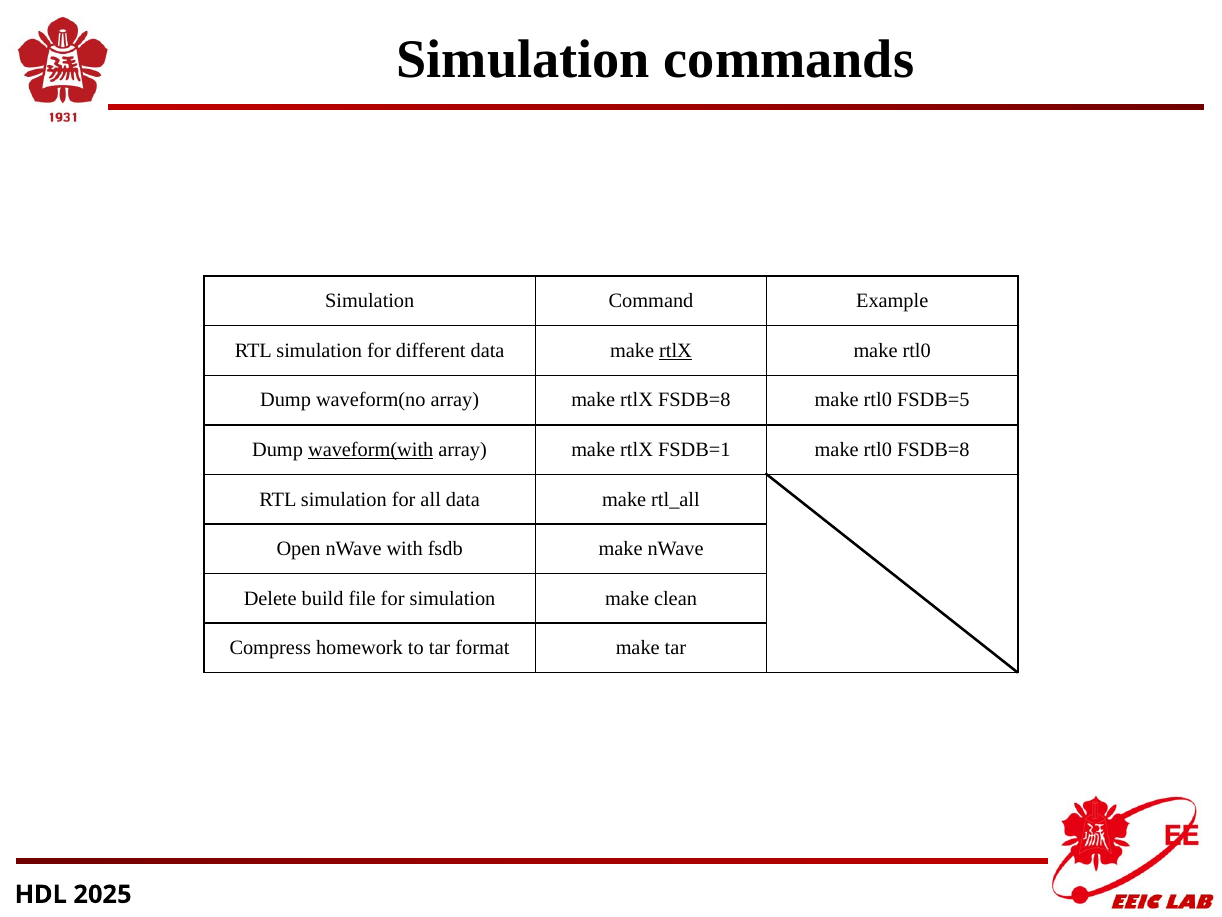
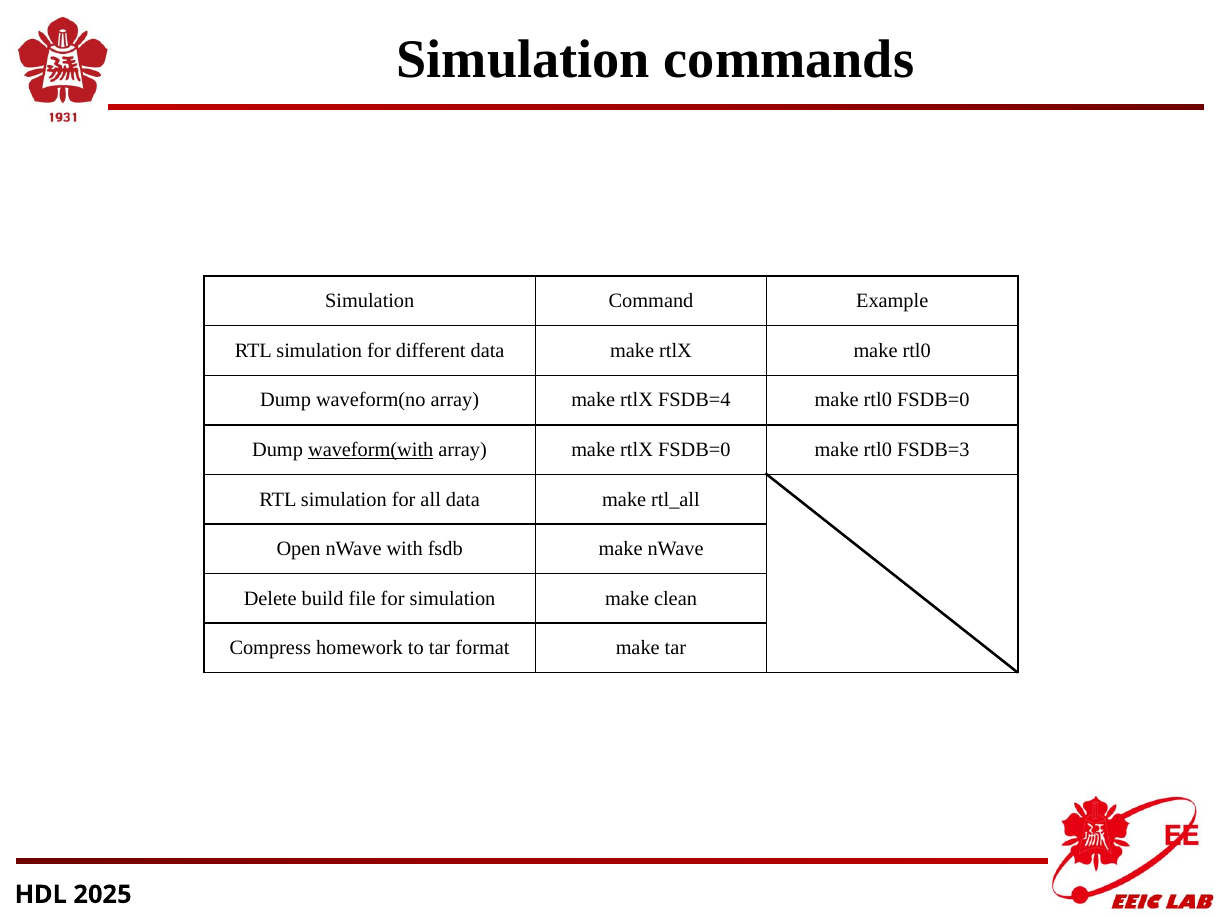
rtlX at (676, 350) underline: present -> none
rtlX FSDB=8: FSDB=8 -> FSDB=4
rtl0 FSDB=5: FSDB=5 -> FSDB=0
rtlX FSDB=1: FSDB=1 -> FSDB=0
rtl0 FSDB=8: FSDB=8 -> FSDB=3
